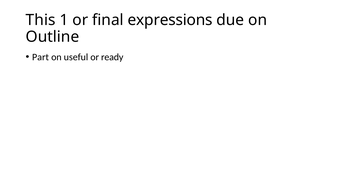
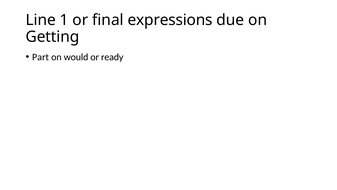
This: This -> Line
Outline: Outline -> Getting
useful: useful -> would
